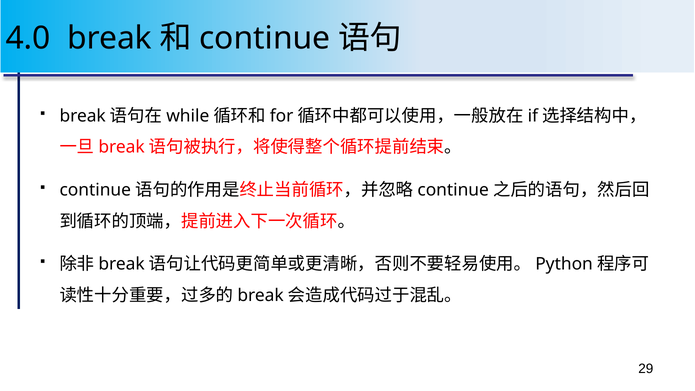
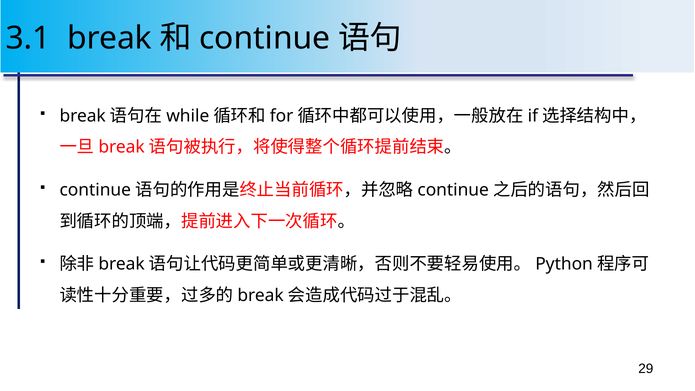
4.0: 4.0 -> 3.1
